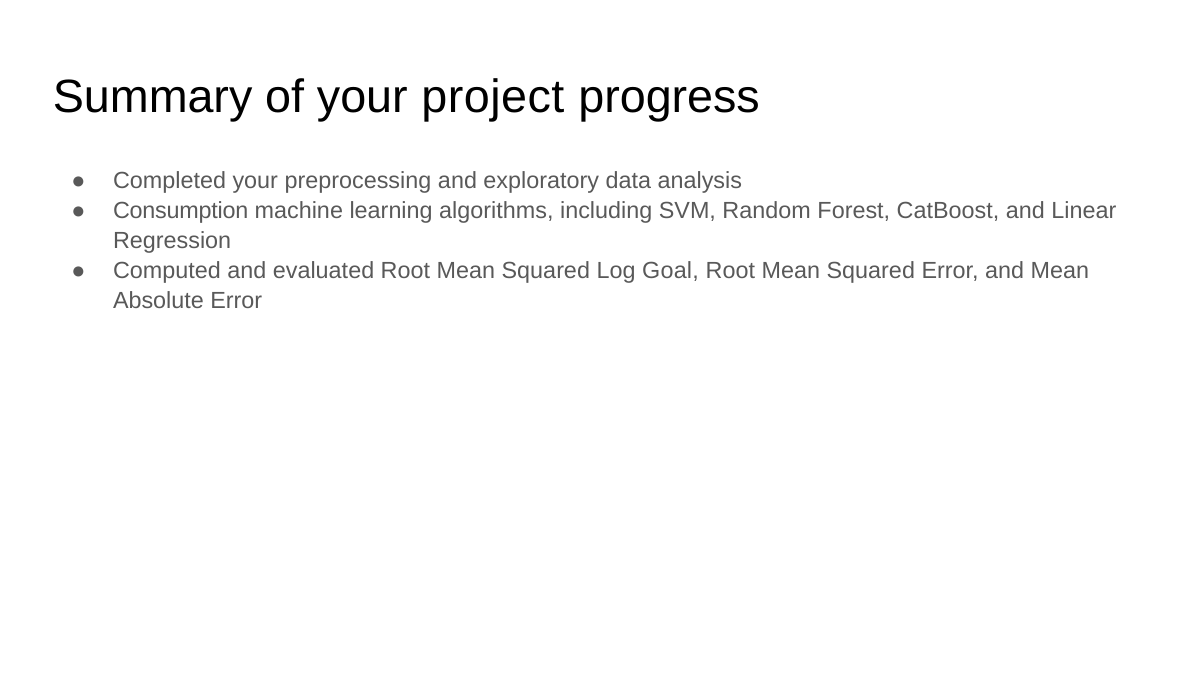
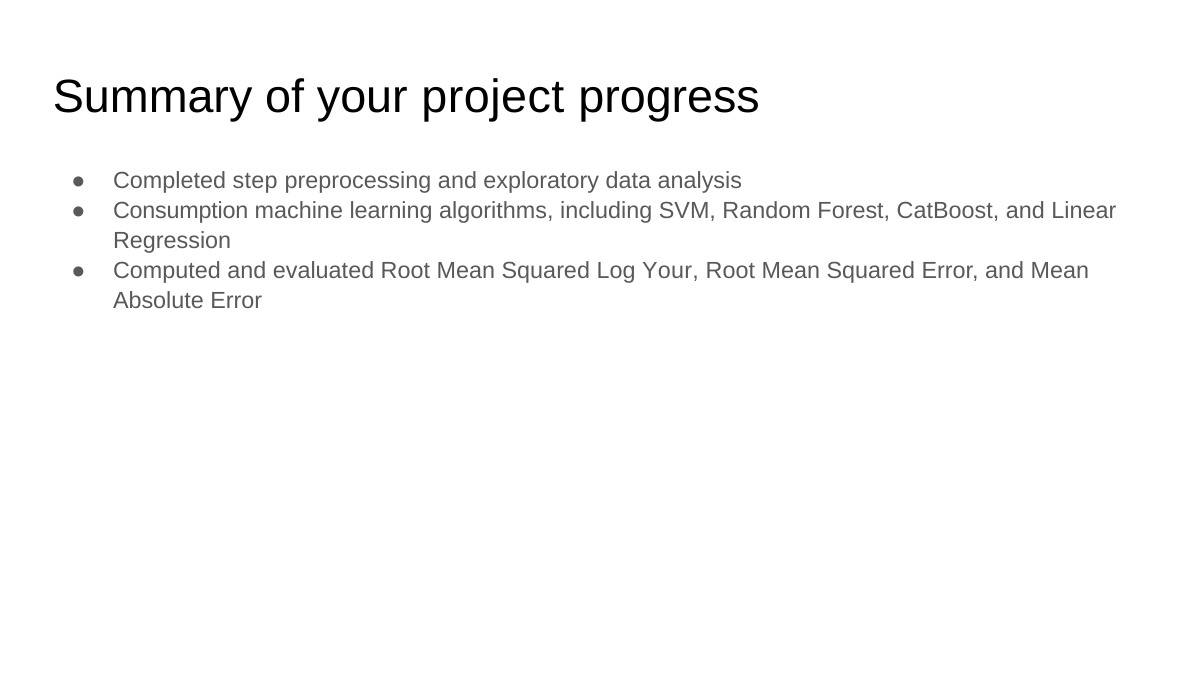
Completed your: your -> step
Log Goal: Goal -> Your
